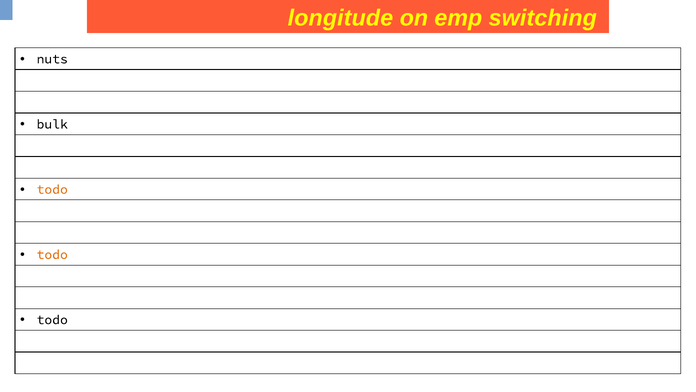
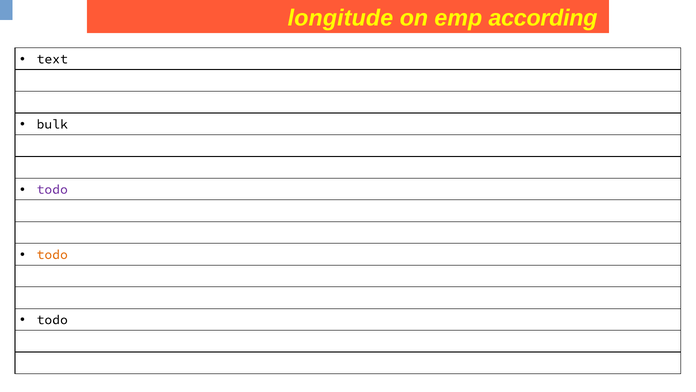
switching: switching -> according
nuts: nuts -> text
todo at (52, 189) colour: orange -> purple
